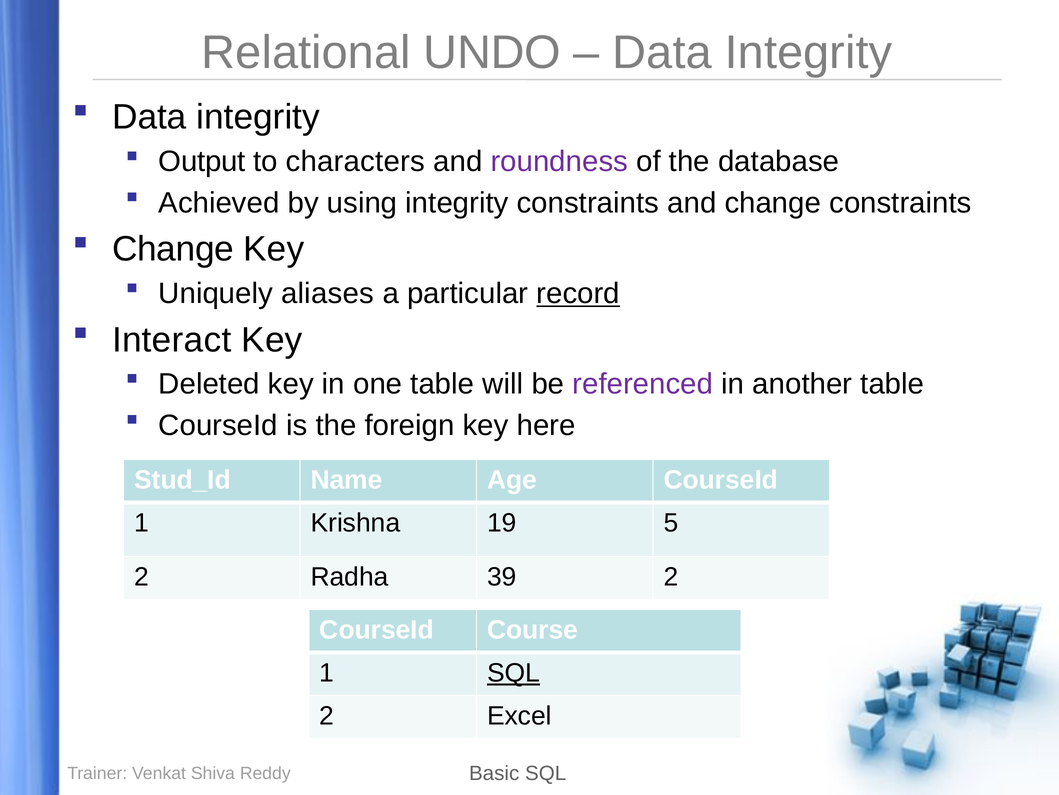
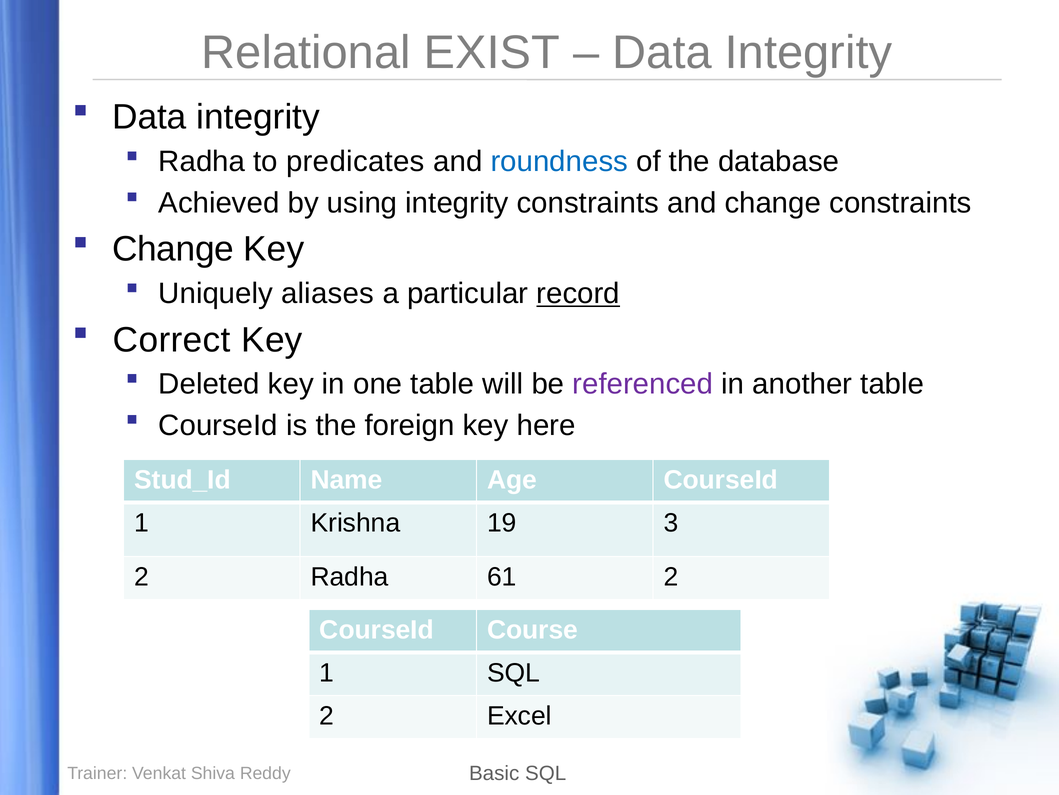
UNDO: UNDO -> EXIST
Output at (202, 162): Output -> Radha
characters: characters -> predicates
roundness colour: purple -> blue
Interact: Interact -> Correct
5: 5 -> 3
39: 39 -> 61
SQL at (514, 672) underline: present -> none
